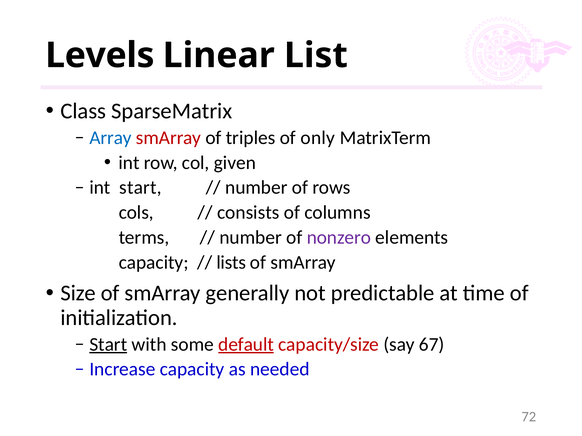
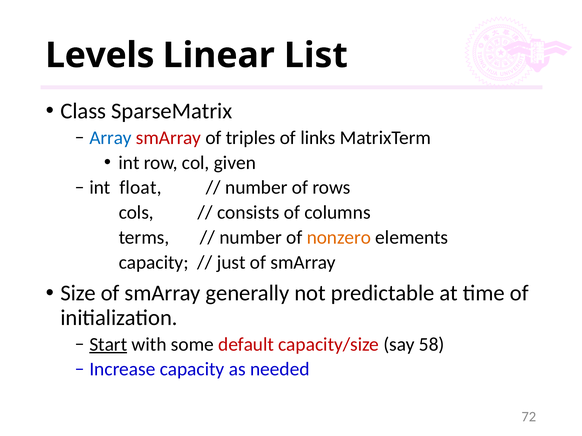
only: only -> links
int start: start -> float
nonzero colour: purple -> orange
lists: lists -> just
default underline: present -> none
67: 67 -> 58
